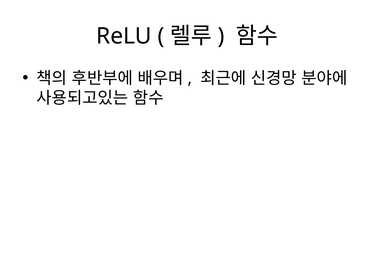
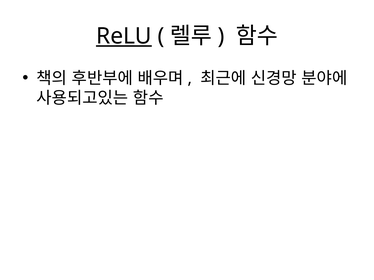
ReLU underline: none -> present
